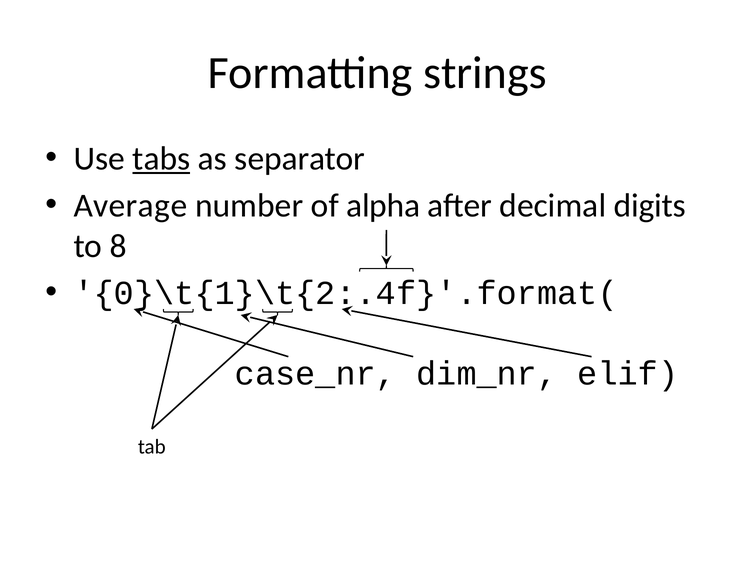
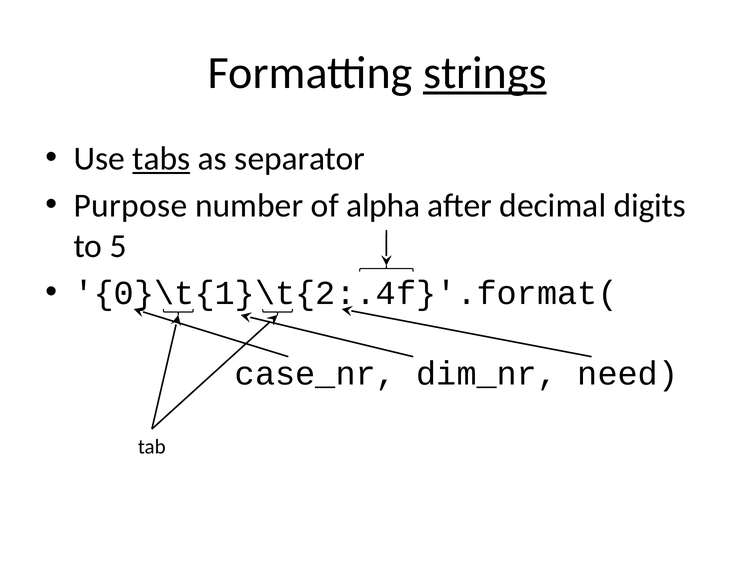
strings underline: none -> present
Average: Average -> Purpose
8: 8 -> 5
elif: elif -> need
